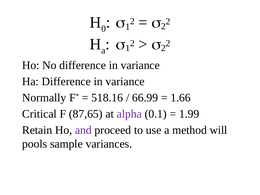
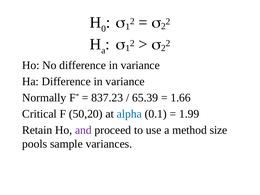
518.16: 518.16 -> 837.23
66.99: 66.99 -> 65.39
87,65: 87,65 -> 50,20
alpha colour: purple -> blue
will: will -> size
